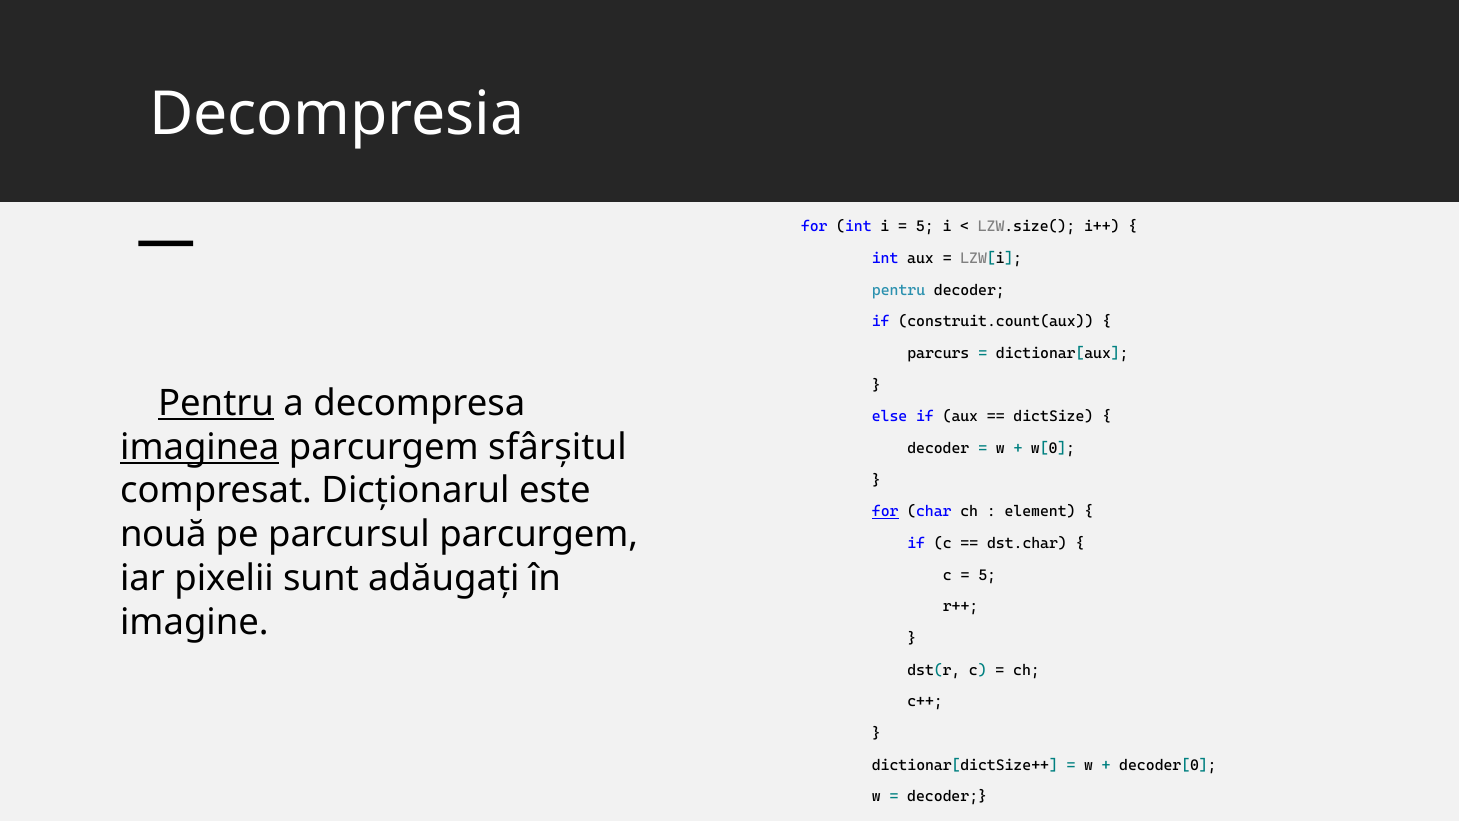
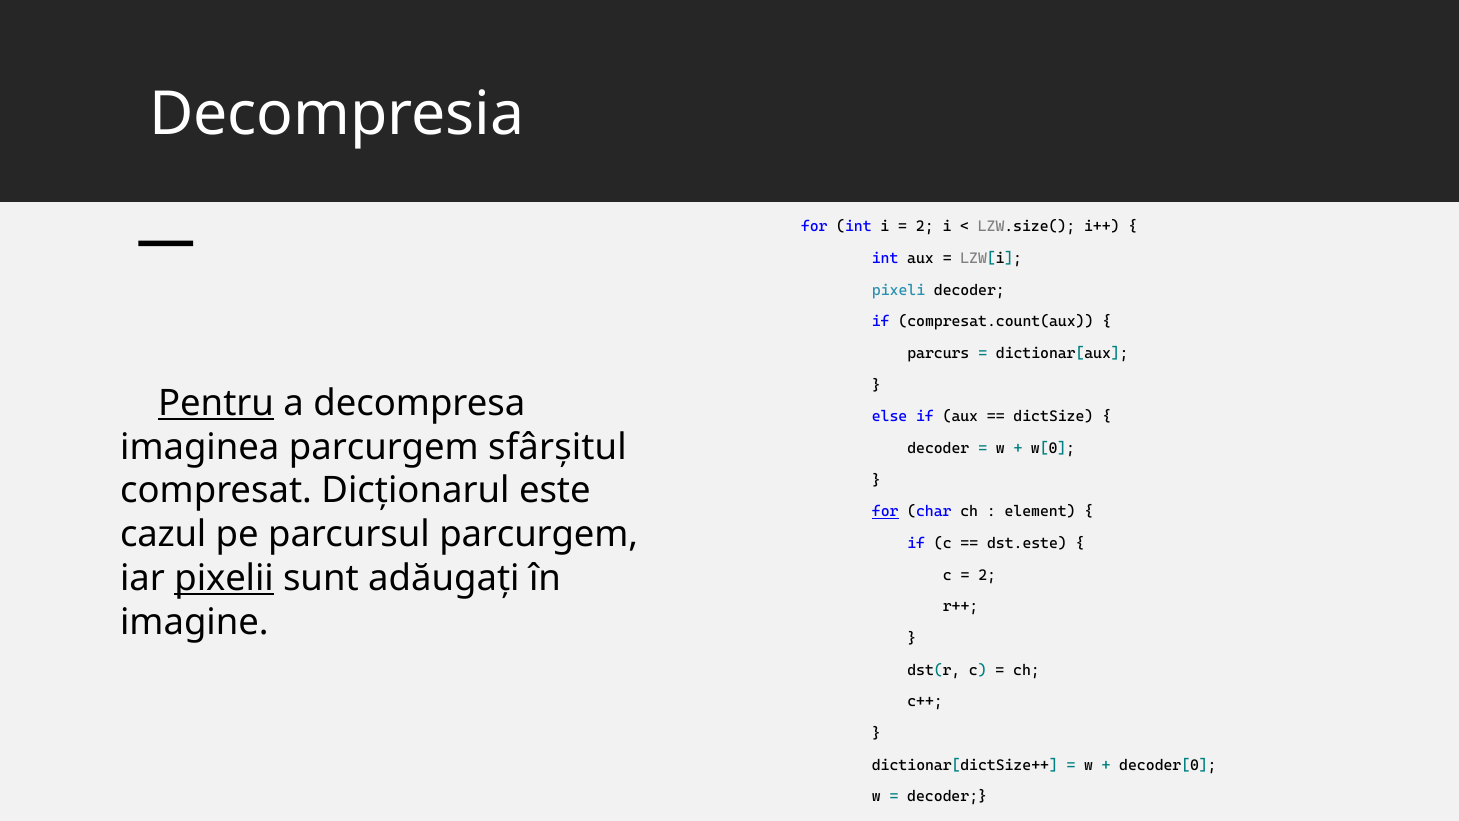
5 at (925, 227): 5 -> 2
pentru at (899, 290): pentru -> pixeli
construit.count(aux: construit.count(aux -> compresat.count(aux
imaginea underline: present -> none
nouă: nouă -> cazul
dst.char: dst.char -> dst.este
pixelii underline: none -> present
5 at (987, 575): 5 -> 2
